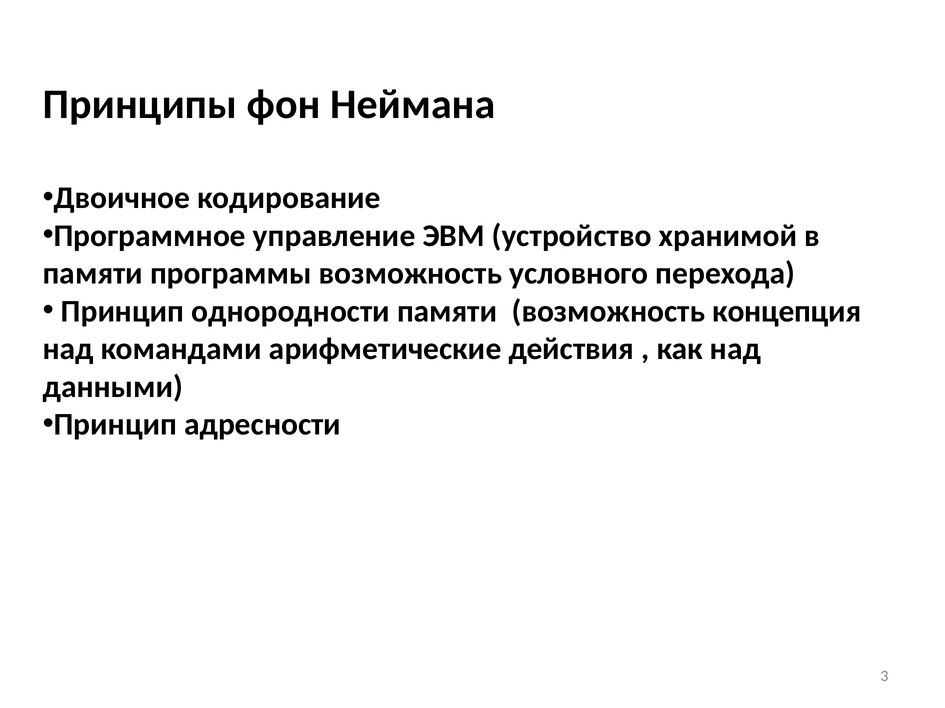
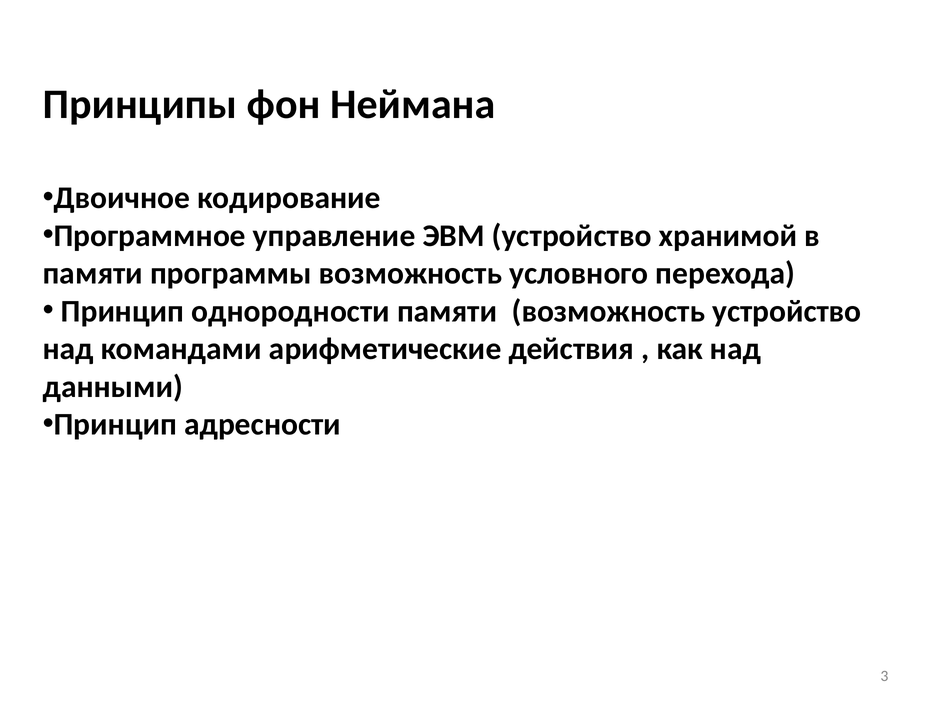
возможность концепция: концепция -> устройство
